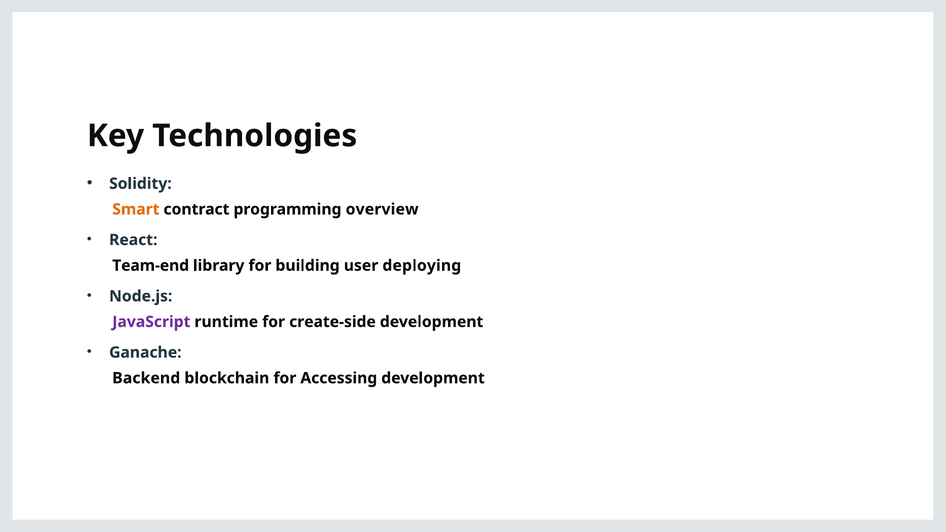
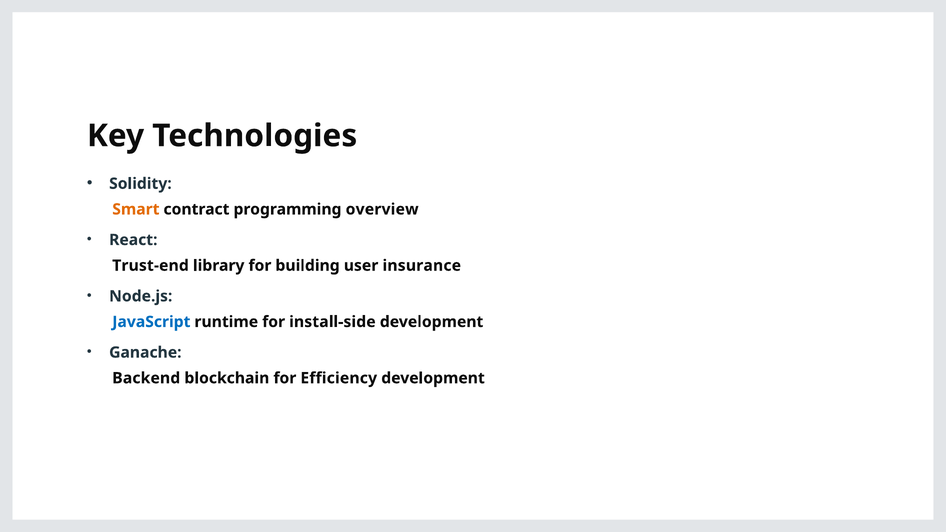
Team-end: Team-end -> Trust-end
deploying: deploying -> insurance
JavaScript colour: purple -> blue
create-side: create-side -> install-side
Accessing: Accessing -> Efficiency
